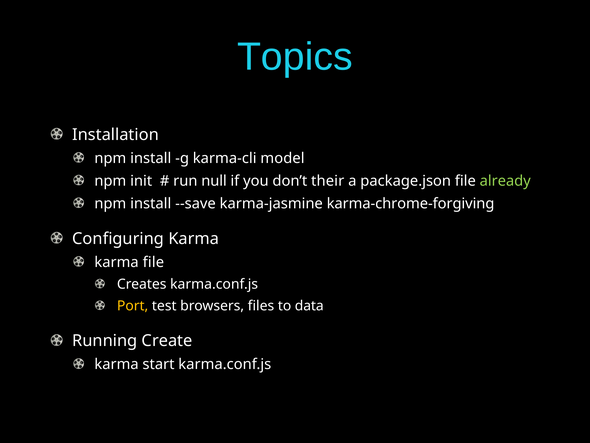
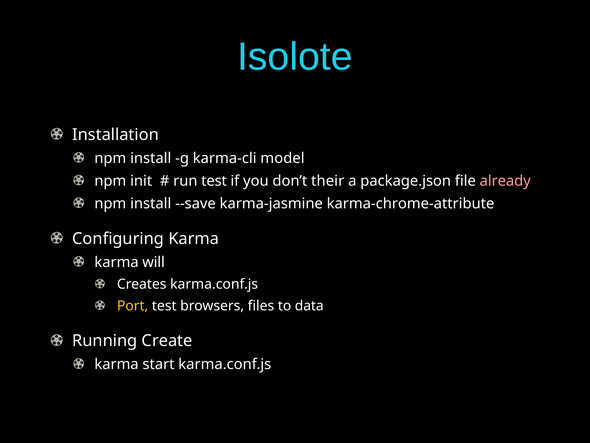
Topics: Topics -> Isolote
run null: null -> test
already colour: light green -> pink
karma-chrome-forgiving: karma-chrome-forgiving -> karma-chrome-attribute
karma file: file -> will
